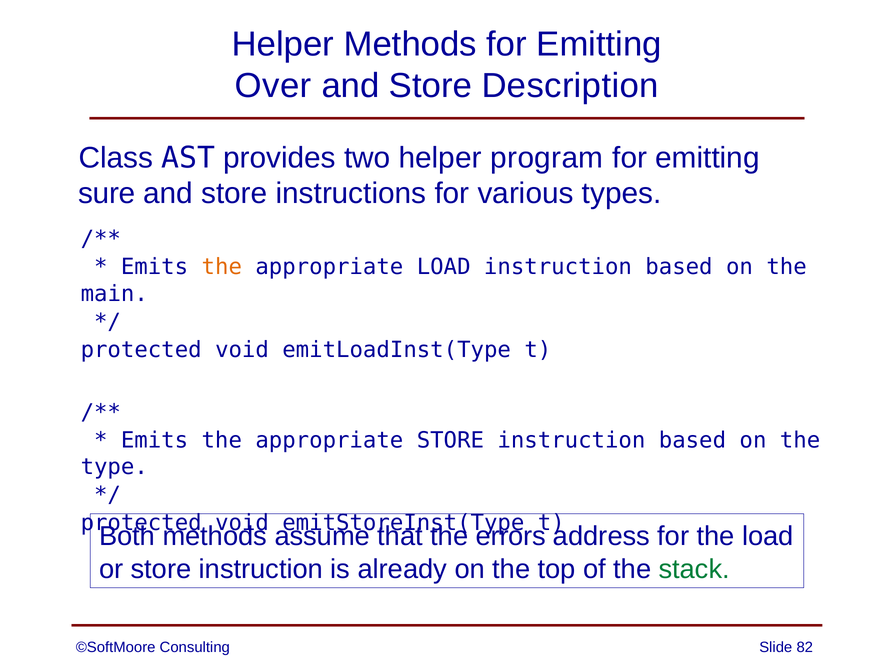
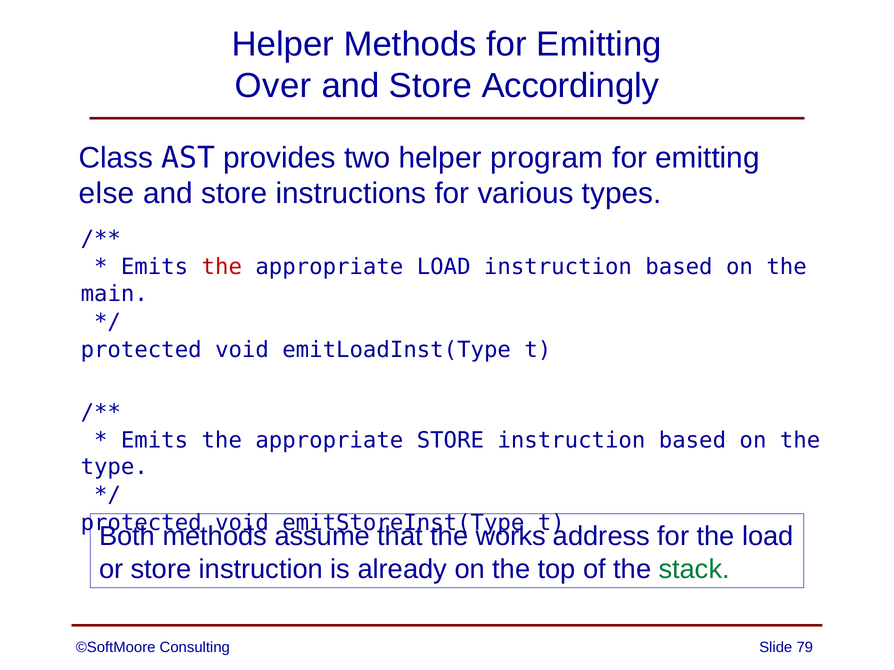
Description: Description -> Accordingly
sure: sure -> else
the at (222, 267) colour: orange -> red
errors: errors -> works
82: 82 -> 79
